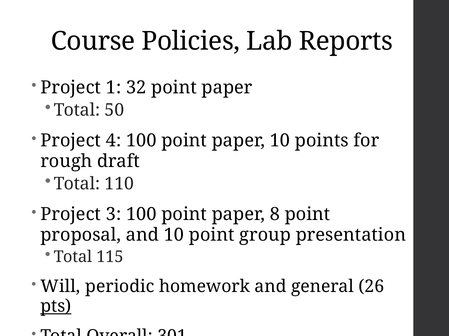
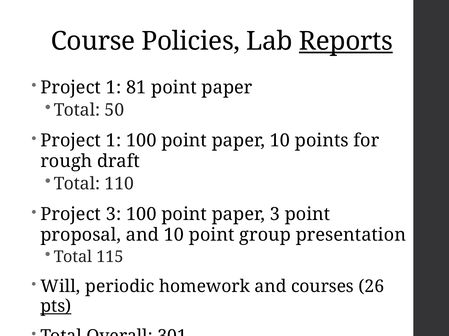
Reports underline: none -> present
32: 32 -> 81
4 at (114, 141): 4 -> 1
paper 8: 8 -> 3
general: general -> courses
